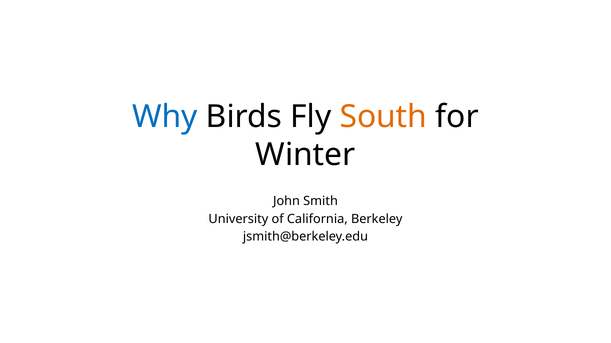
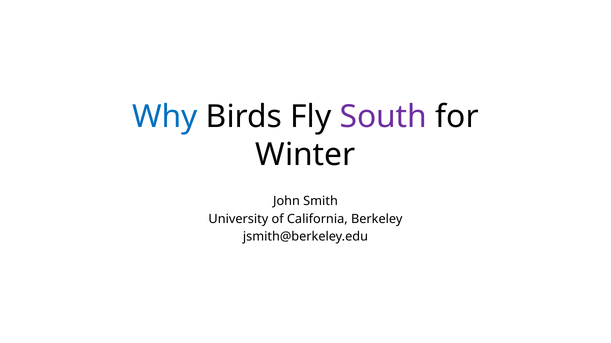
South colour: orange -> purple
